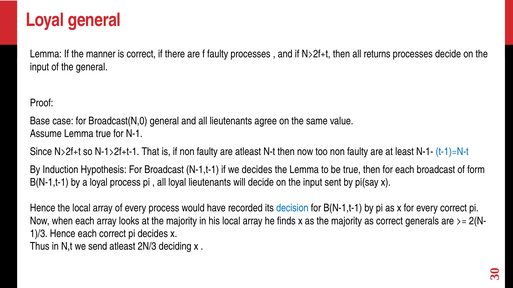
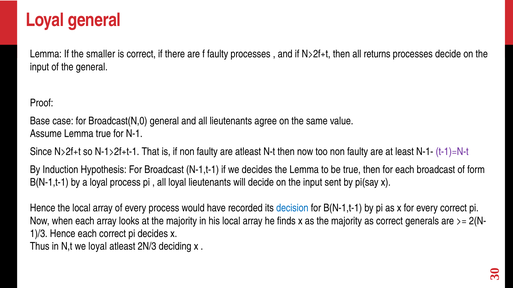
manner: manner -> smaller
t-1)=N-t colour: blue -> purple
we send: send -> loyal
